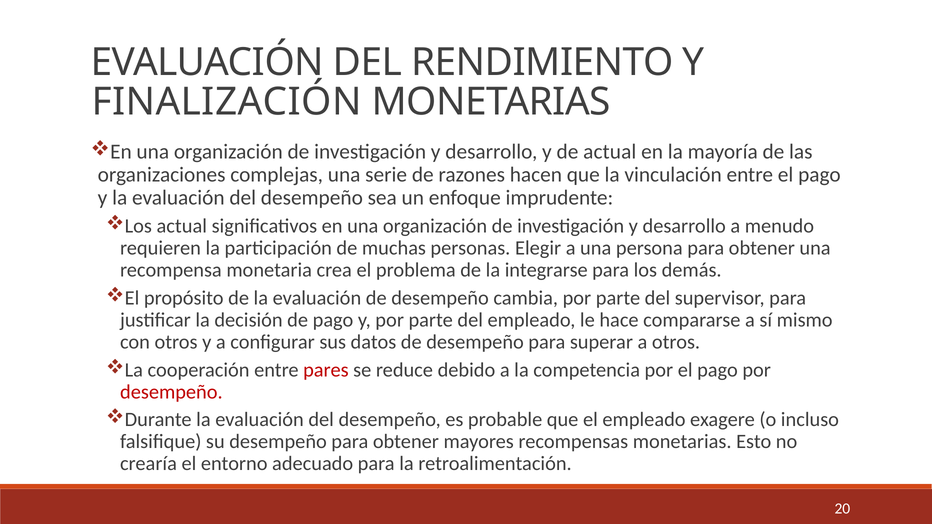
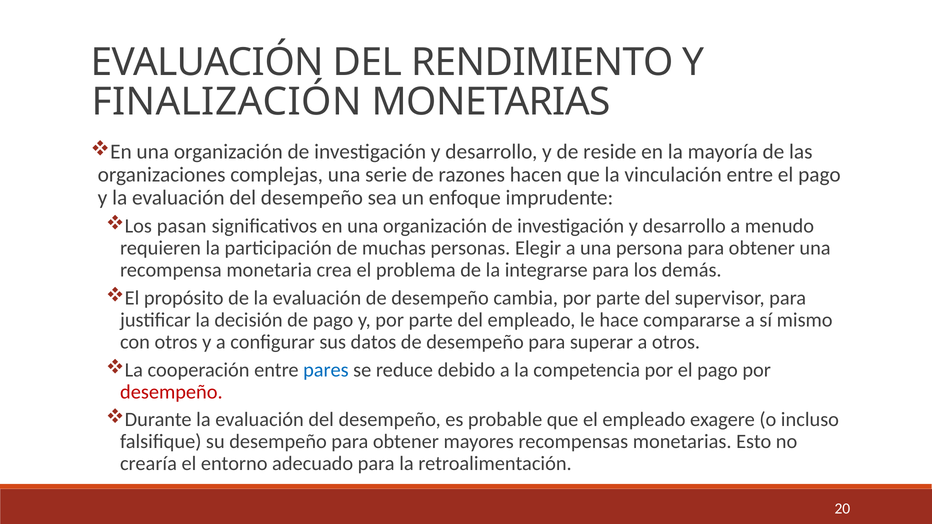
de actual: actual -> reside
Los actual: actual -> pasan
pares colour: red -> blue
